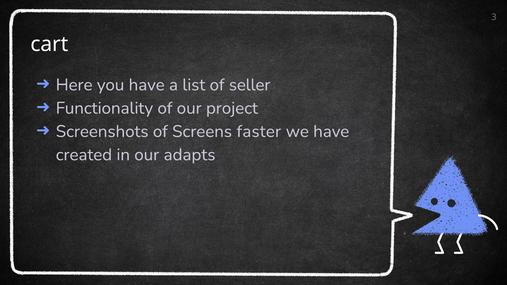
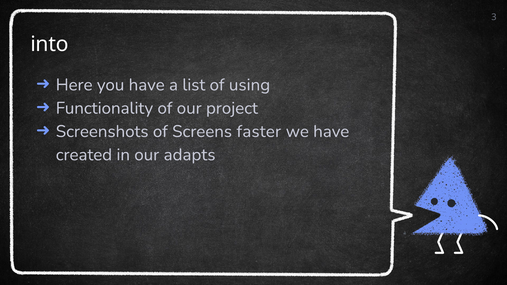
cart: cart -> into
seller: seller -> using
